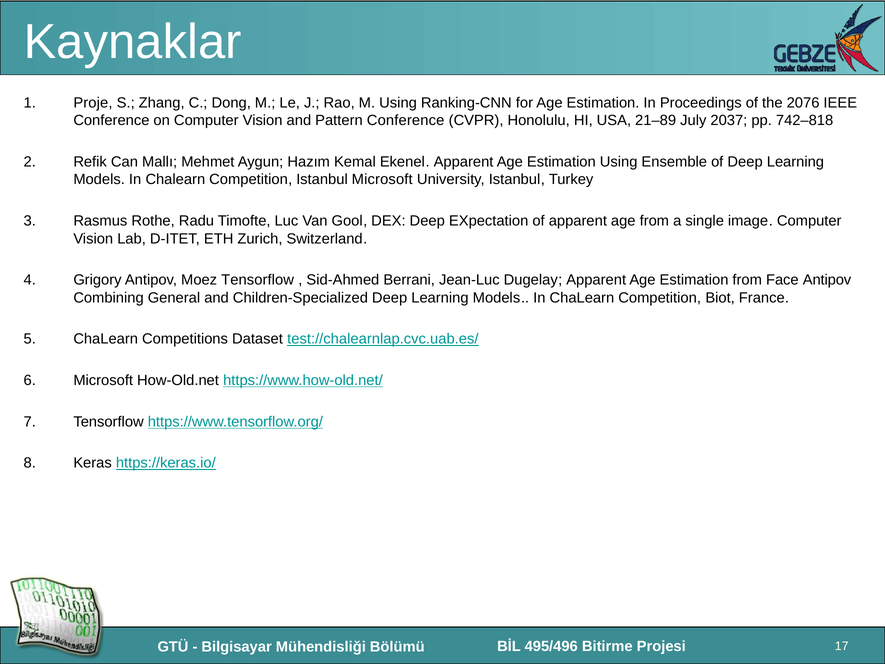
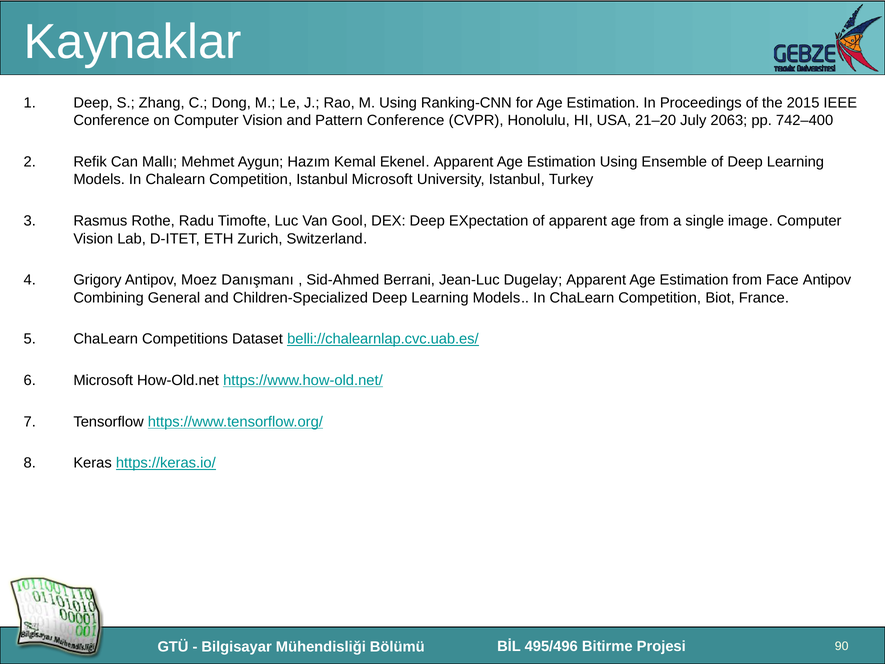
Proje at (93, 103): Proje -> Deep
2076: 2076 -> 2015
21–89: 21–89 -> 21–20
2037: 2037 -> 2063
742–818: 742–818 -> 742–400
Moez Tensorflow: Tensorflow -> Danışmanı
test://chalearnlap.cvc.uab.es/: test://chalearnlap.cvc.uab.es/ -> belli://chalearnlap.cvc.uab.es/
17: 17 -> 90
